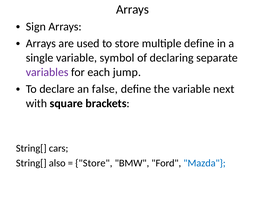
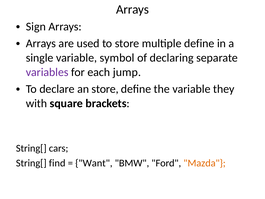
an false: false -> store
next: next -> they
also: also -> find
Store at (94, 163): Store -> Want
Mazda colour: blue -> orange
